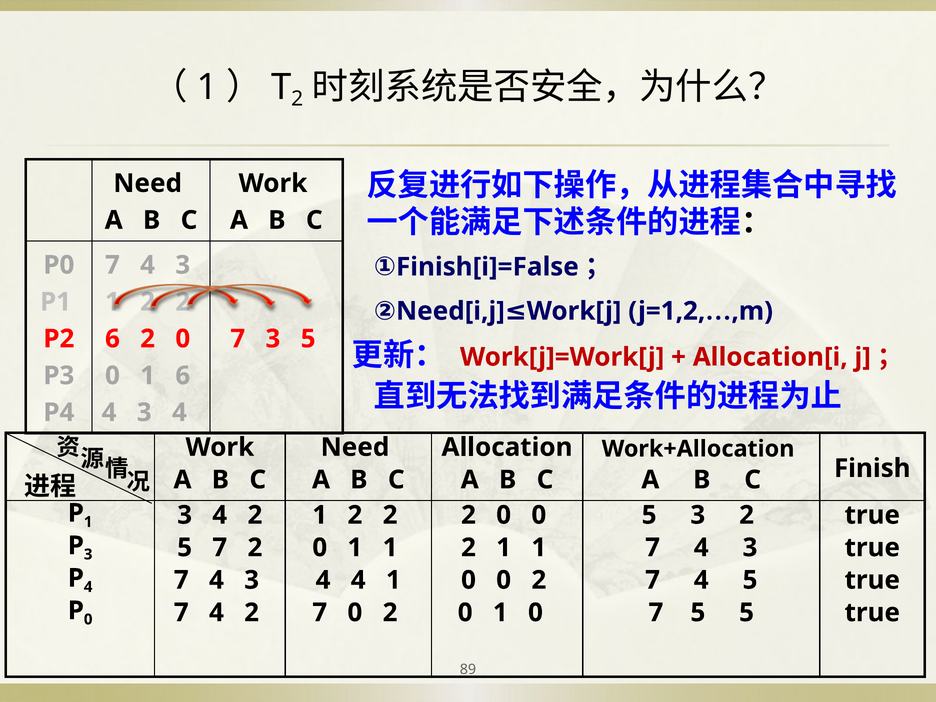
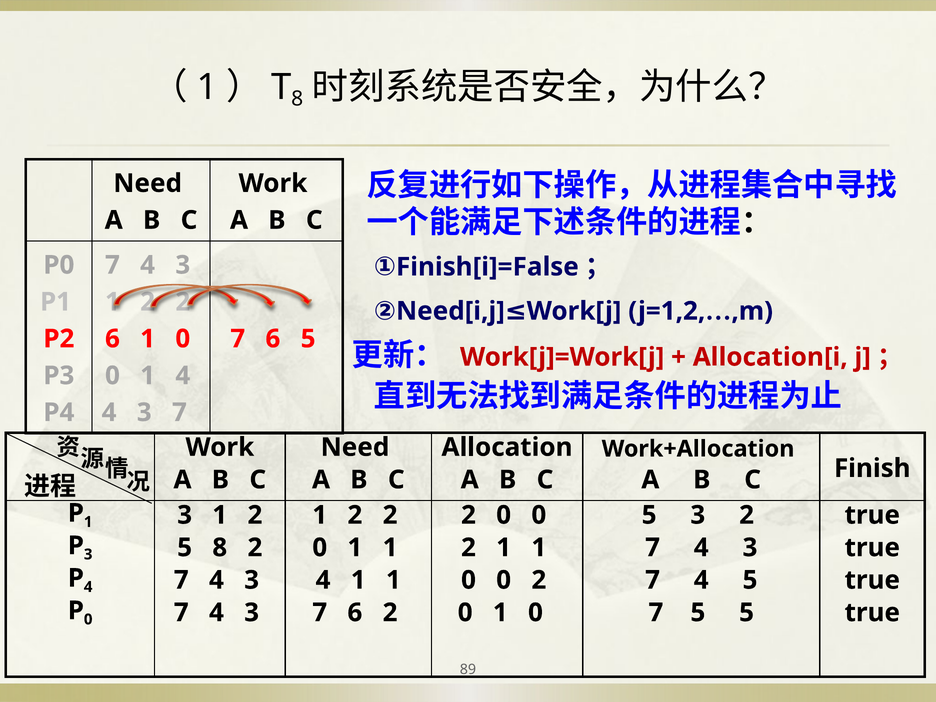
2 at (297, 99): 2 -> 8
6 2: 2 -> 1
3 at (273, 339): 3 -> 6
0 1 6: 6 -> 4
4 at (179, 412): 4 -> 7
4 at (220, 515): 4 -> 1
7 at (220, 548): 7 -> 8
4 4: 4 -> 1
2 at (252, 613): 2 -> 3
0 at (355, 613): 0 -> 6
